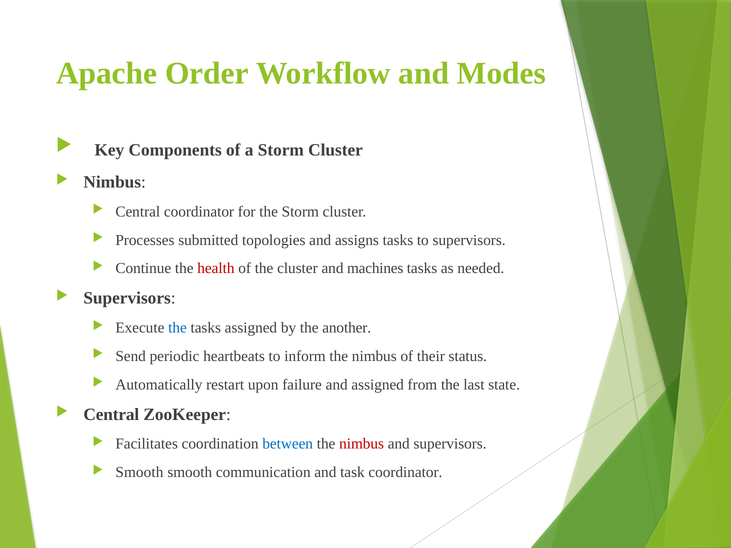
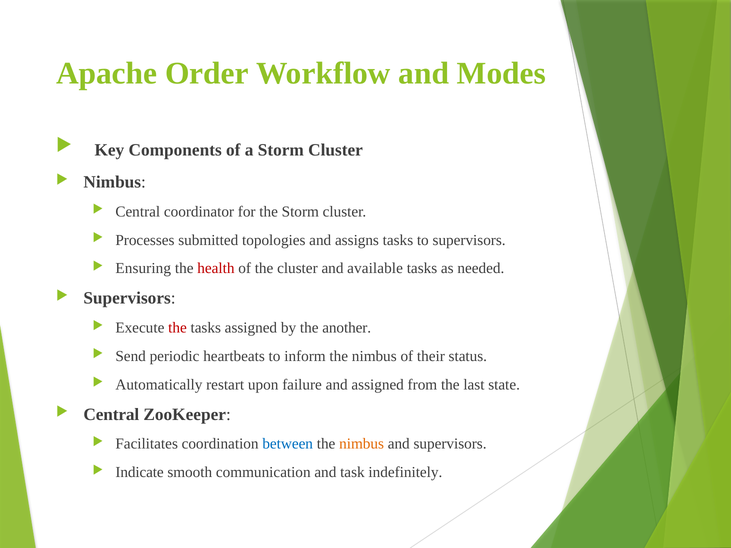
Continue: Continue -> Ensuring
machines: machines -> available
the at (177, 328) colour: blue -> red
nimbus at (362, 444) colour: red -> orange
Smooth at (139, 473): Smooth -> Indicate
task coordinator: coordinator -> indefinitely
